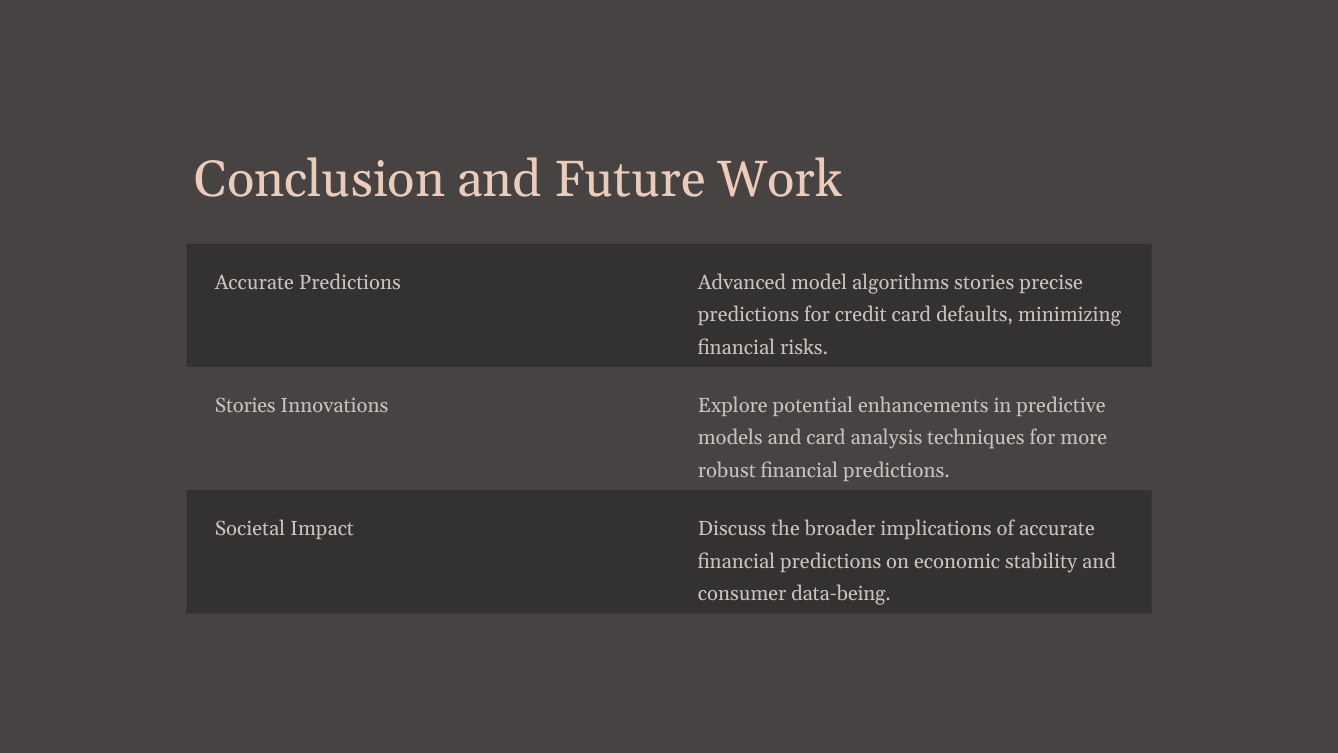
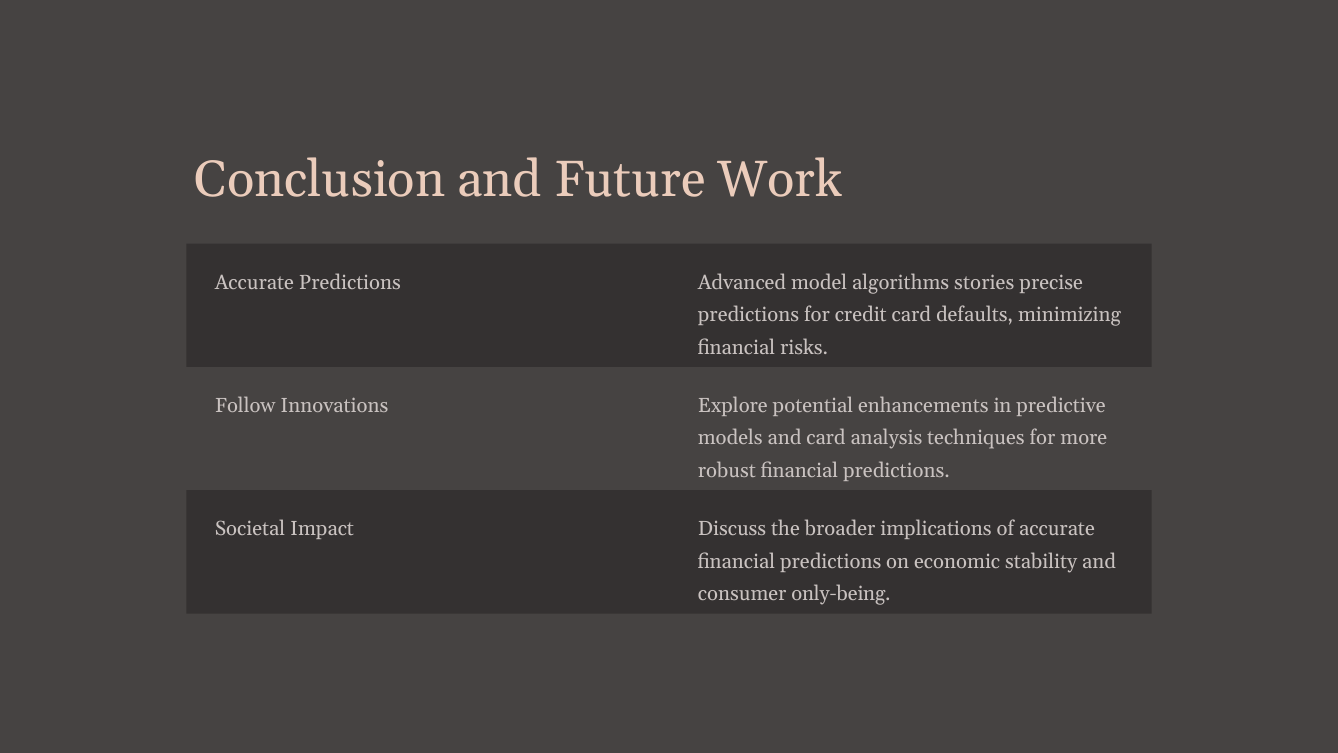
Stories at (245, 405): Stories -> Follow
data-being: data-being -> only-being
